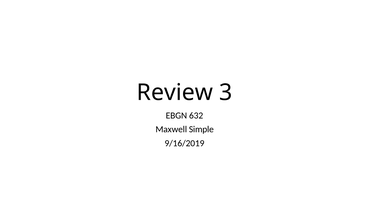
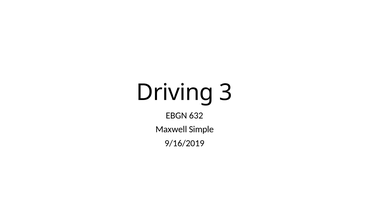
Review: Review -> Driving
